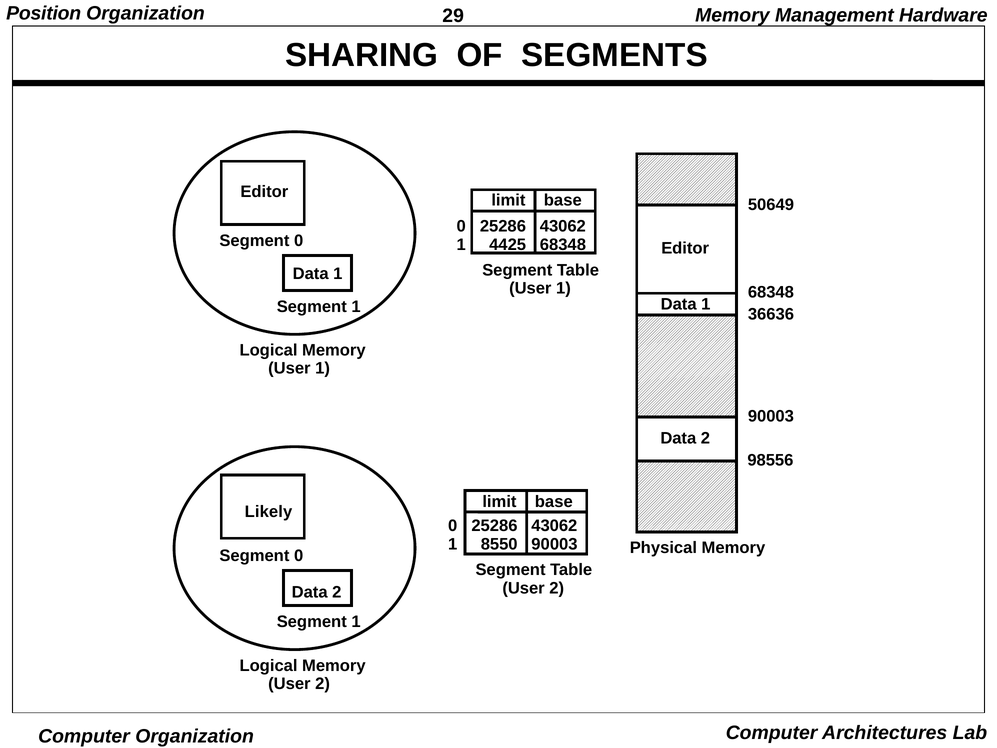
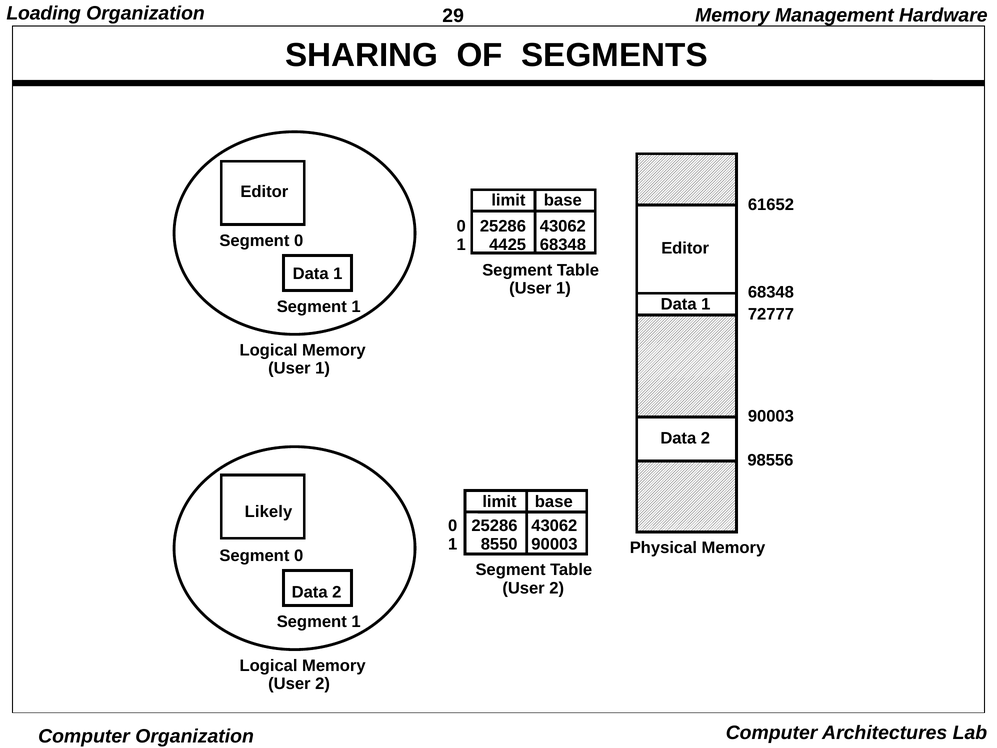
Position: Position -> Loading
50649: 50649 -> 61652
36636: 36636 -> 72777
